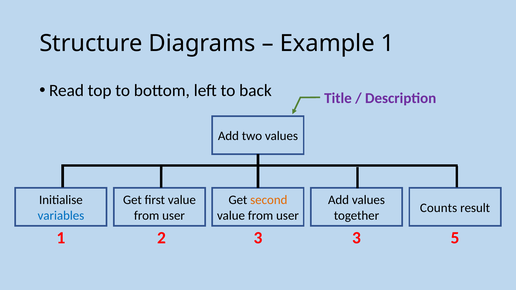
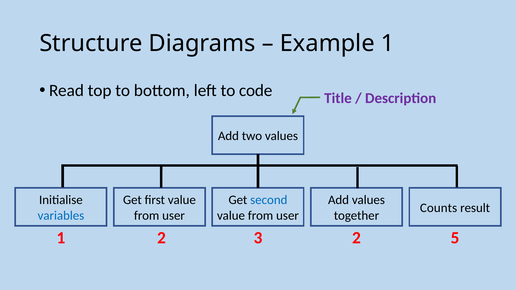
back: back -> code
second colour: orange -> blue
3 3: 3 -> 2
